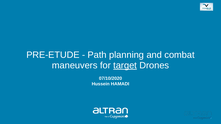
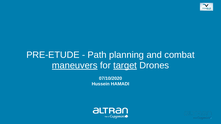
maneuvers underline: none -> present
